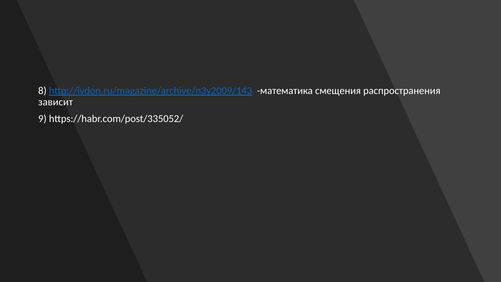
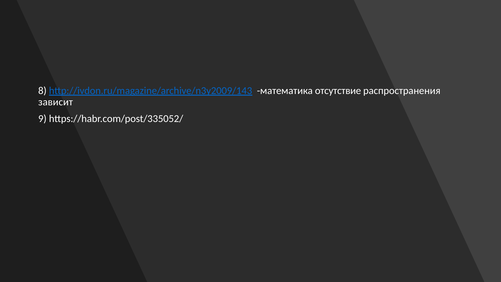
смещения: смещения -> отсутствие
